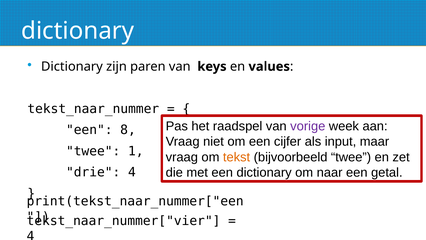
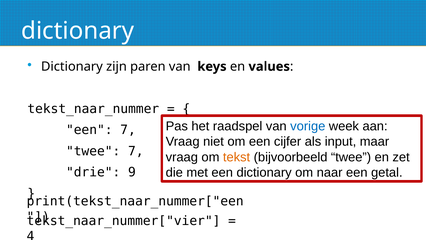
vorige colour: purple -> blue
een 8: 8 -> 7
twee 1: 1 -> 7
drie 4: 4 -> 9
